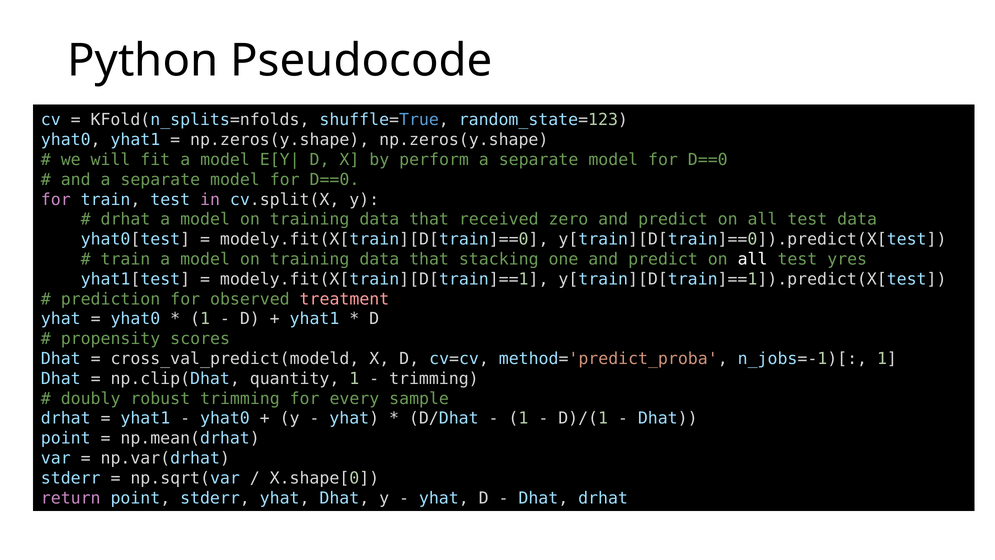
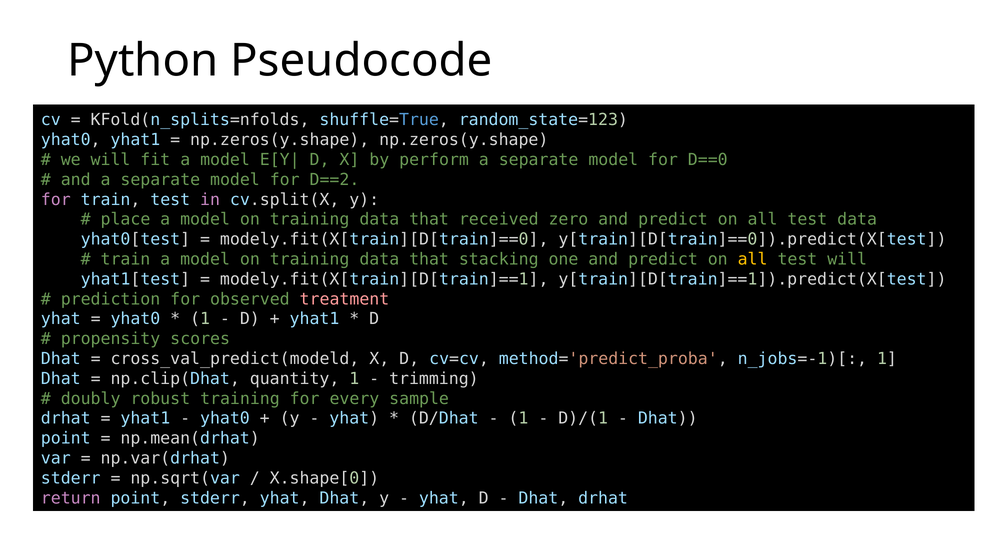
D==0 at (334, 180): D==0 -> D==2
drhat at (125, 219): drhat -> place
all at (753, 259) colour: white -> yellow
test yres: yres -> will
robust trimming: trimming -> training
